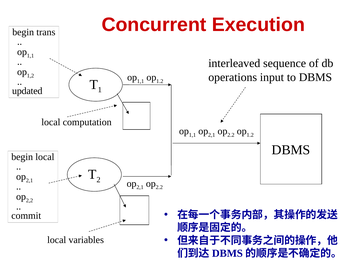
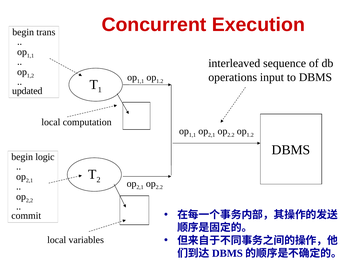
begin local: local -> logic
